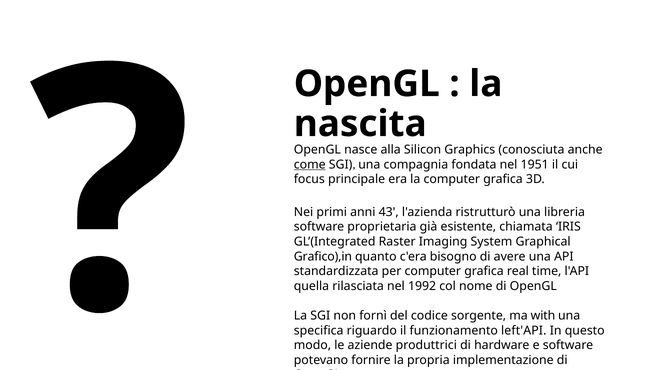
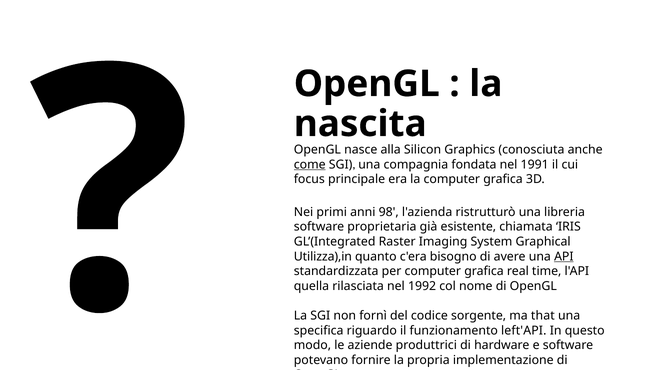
1951: 1951 -> 1991
43: 43 -> 98
Grafico),in: Grafico),in -> Utilizza),in
API underline: none -> present
with: with -> that
